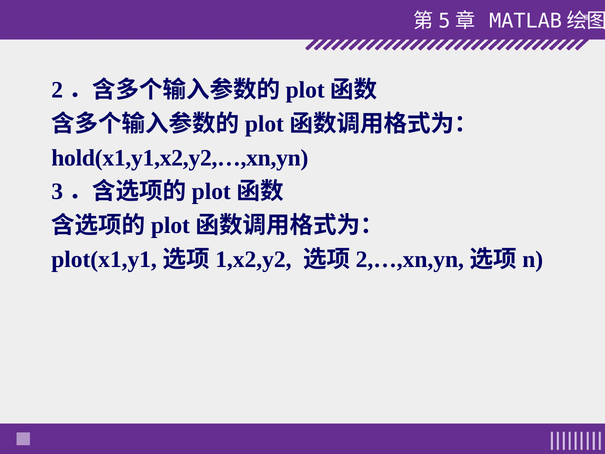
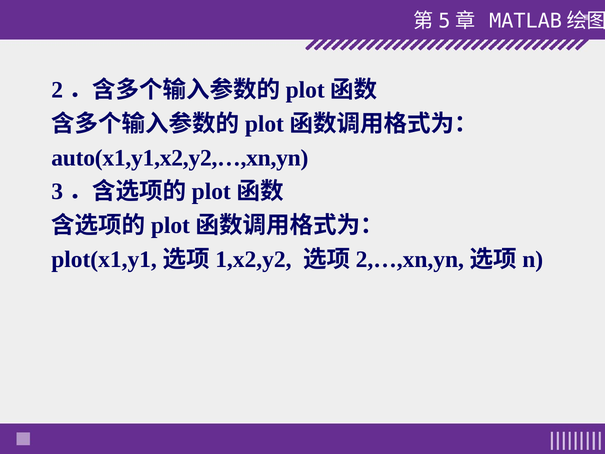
hold(x1,y1,x2,y2,…,xn,yn: hold(x1,y1,x2,y2,…,xn,yn -> auto(x1,y1,x2,y2,…,xn,yn
